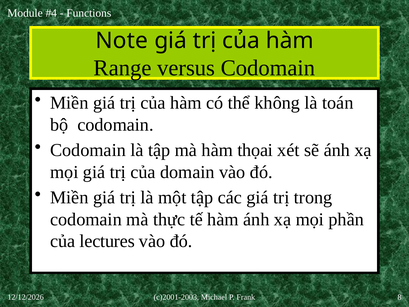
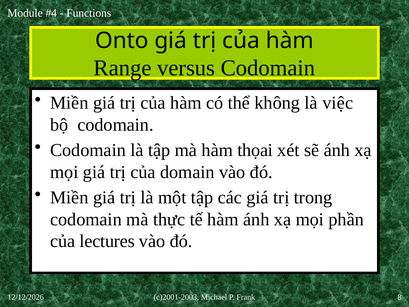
Note: Note -> Onto
toán: toán -> việc
